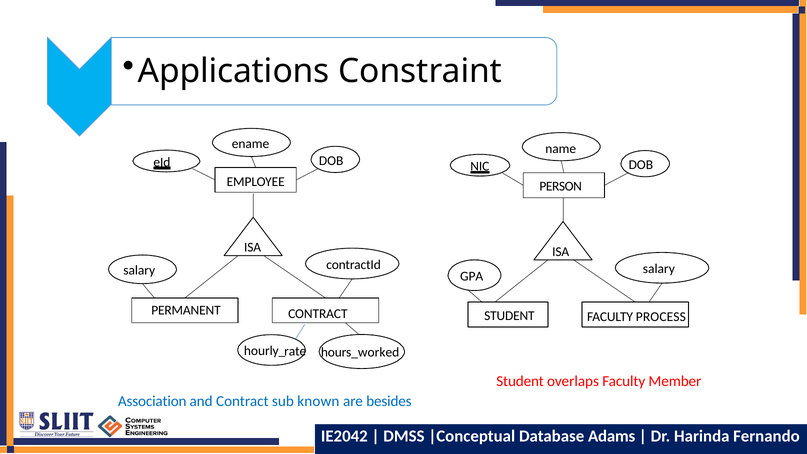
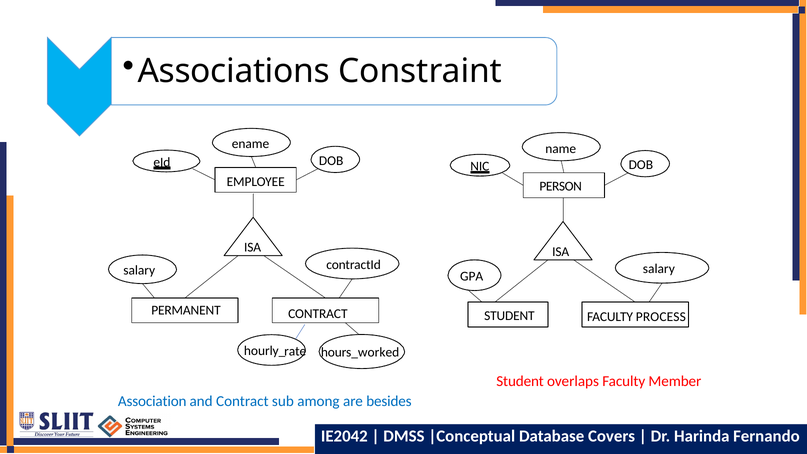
Applications: Applications -> Associations
known: known -> among
Adams: Adams -> Covers
